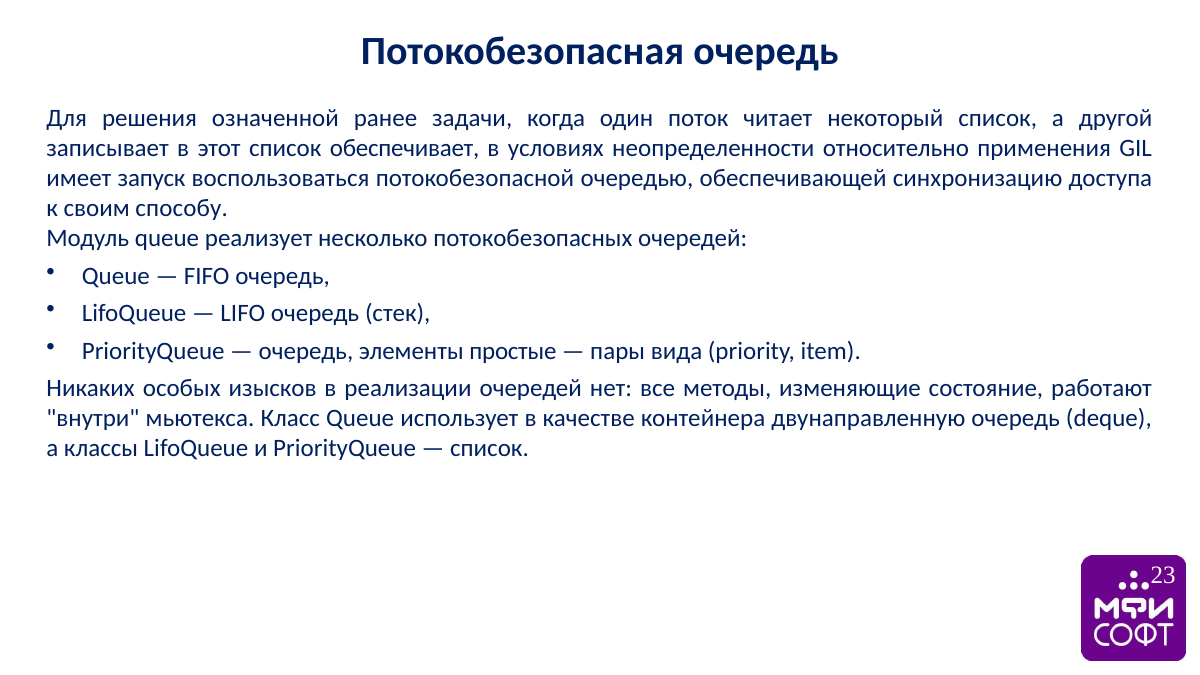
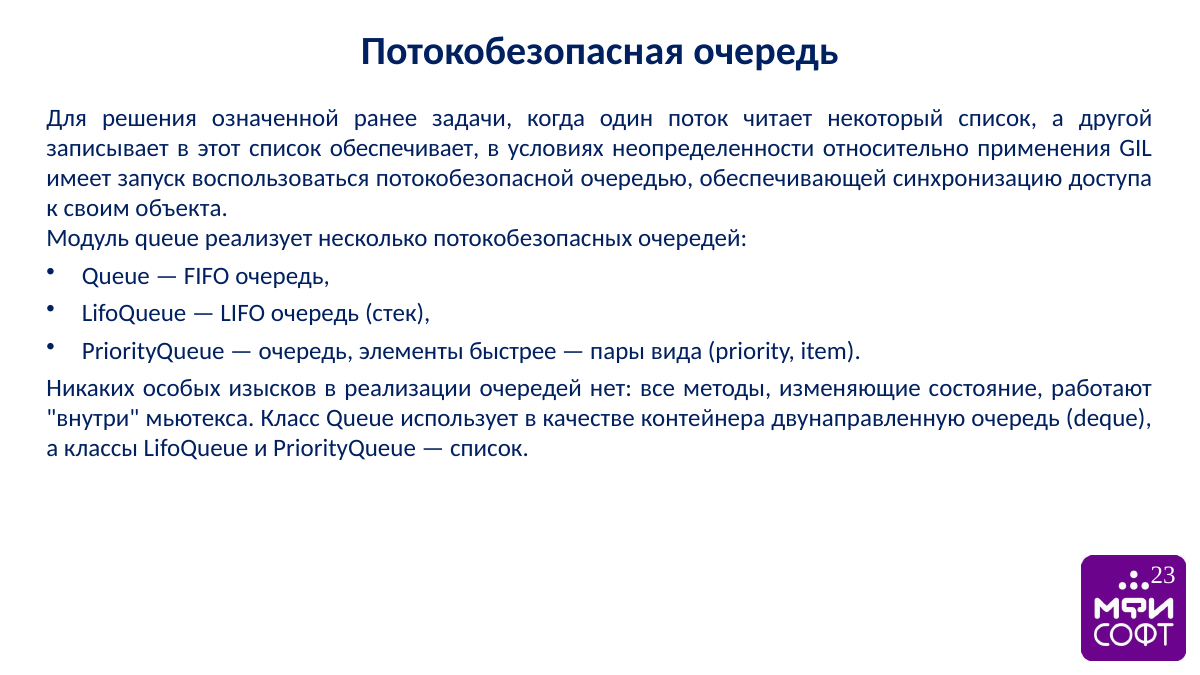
способу: способу -> объекта
простые: простые -> быстрее
